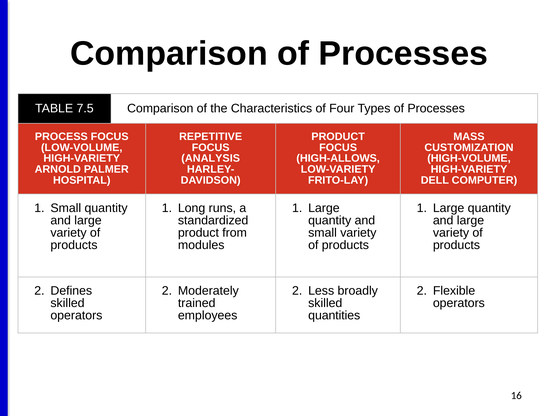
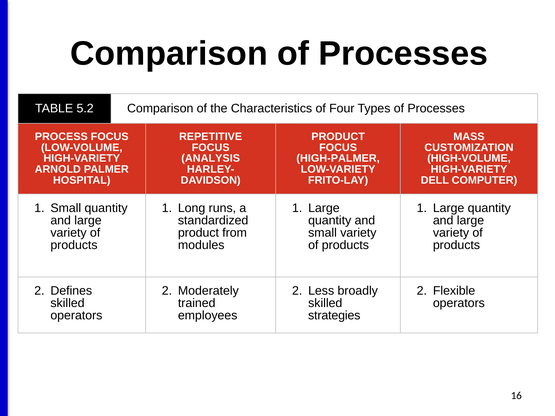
7.5: 7.5 -> 5.2
HIGH-ALLOWS: HIGH-ALLOWS -> HIGH-PALMER
quantities: quantities -> strategies
